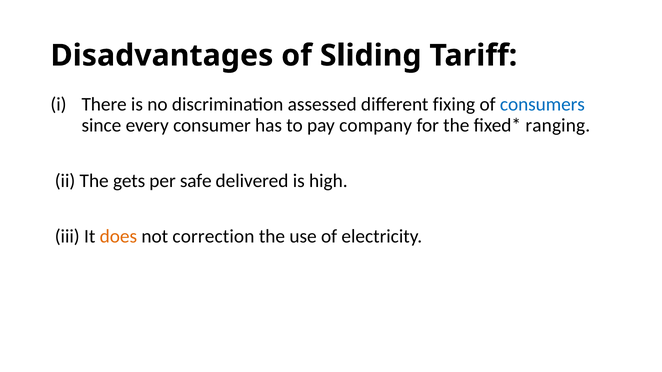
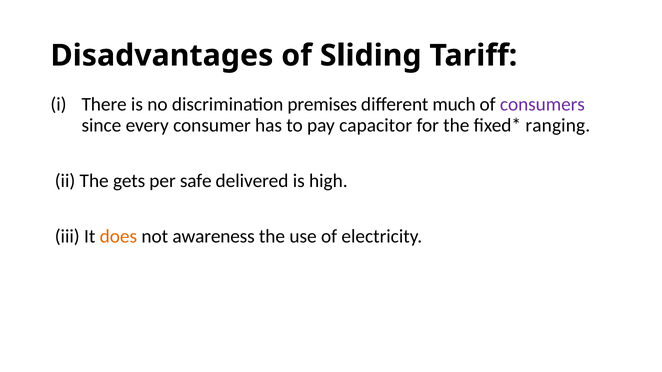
assessed: assessed -> premises
fixing: fixing -> much
consumers colour: blue -> purple
company: company -> capacitor
correction: correction -> awareness
